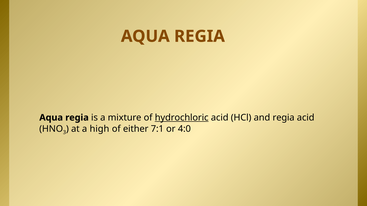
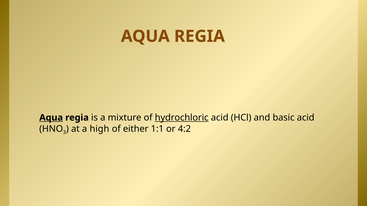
Aqua at (51, 118) underline: none -> present
and regia: regia -> basic
7:1: 7:1 -> 1:1
4:0: 4:0 -> 4:2
